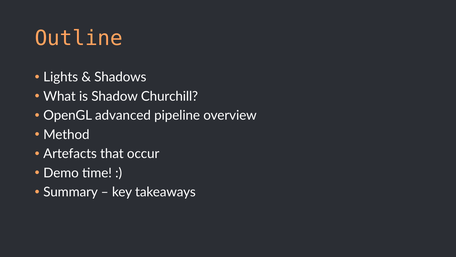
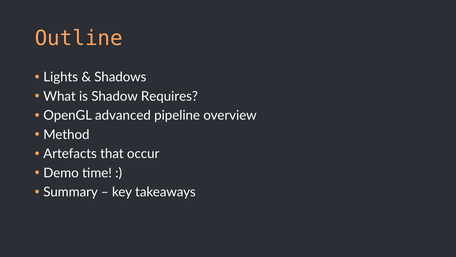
Churchill: Churchill -> Requires
